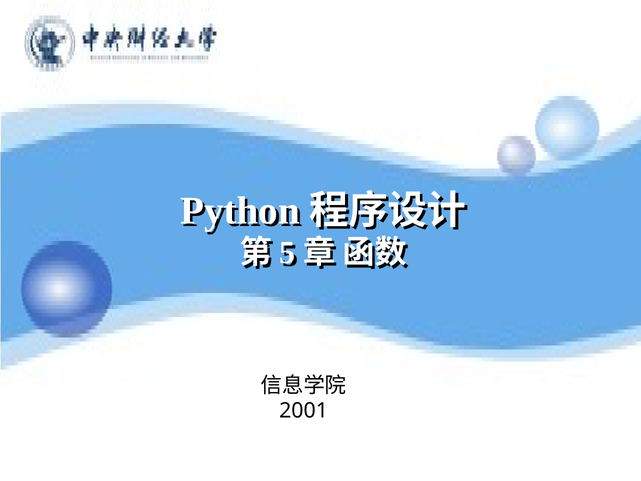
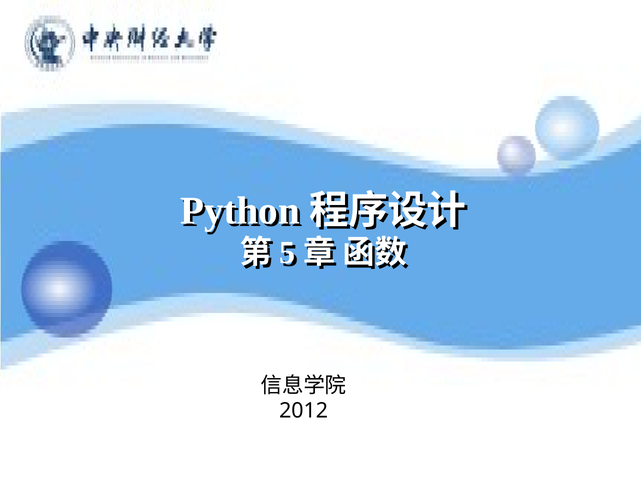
2001: 2001 -> 2012
